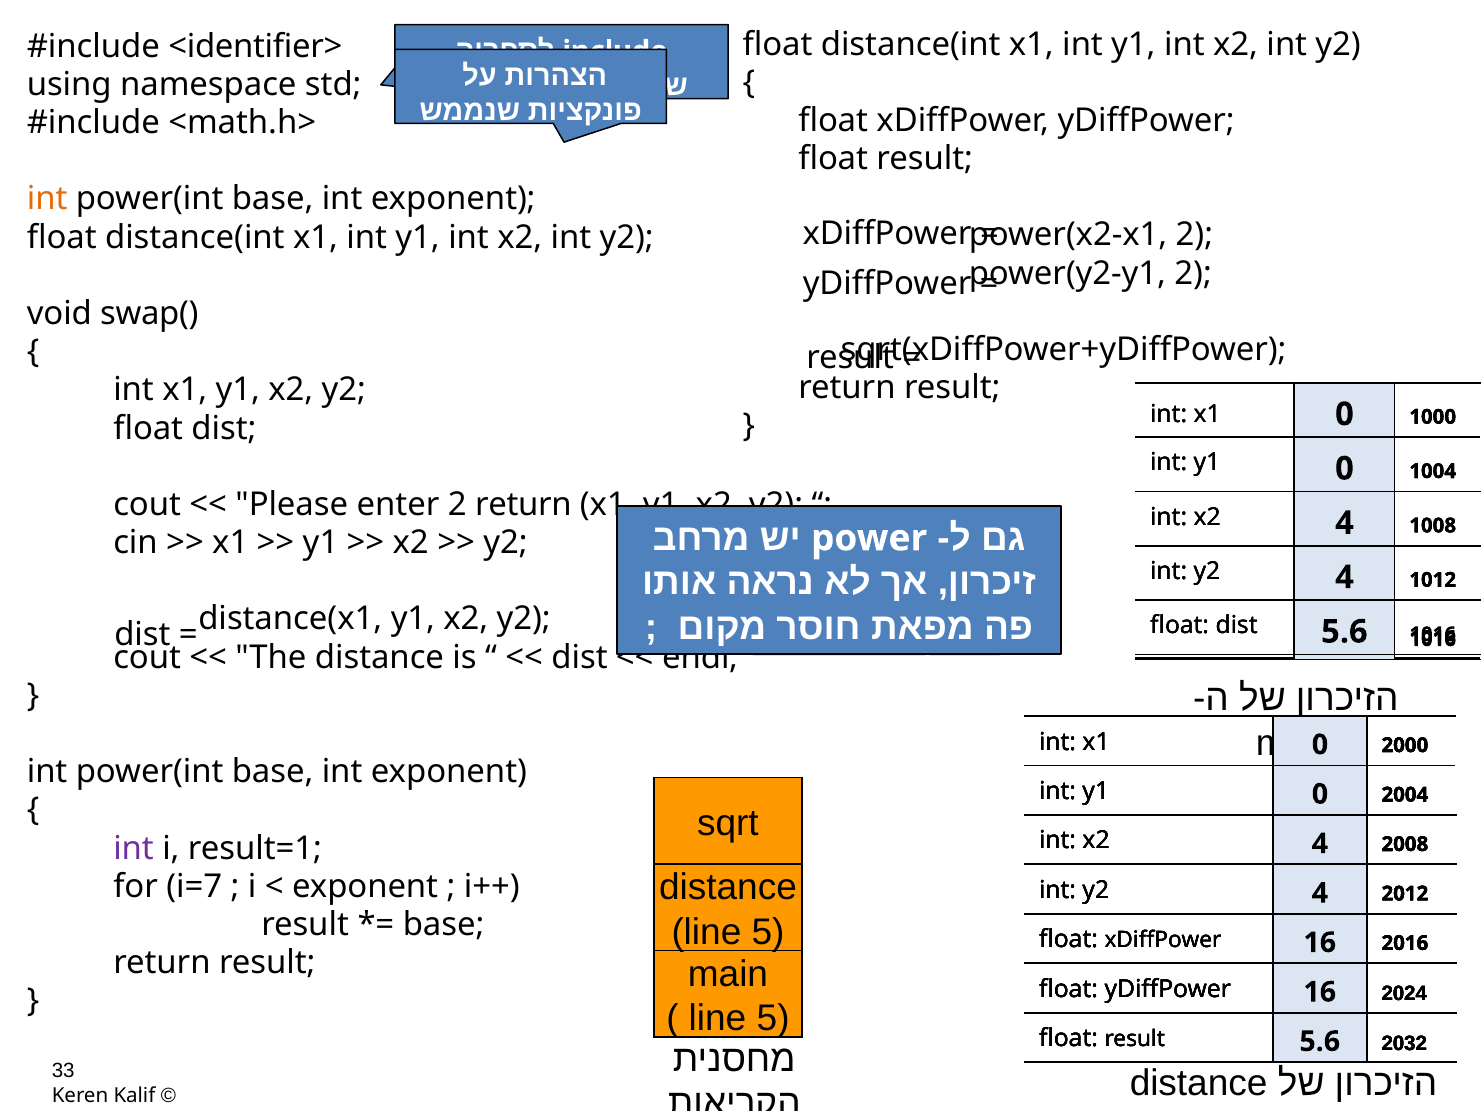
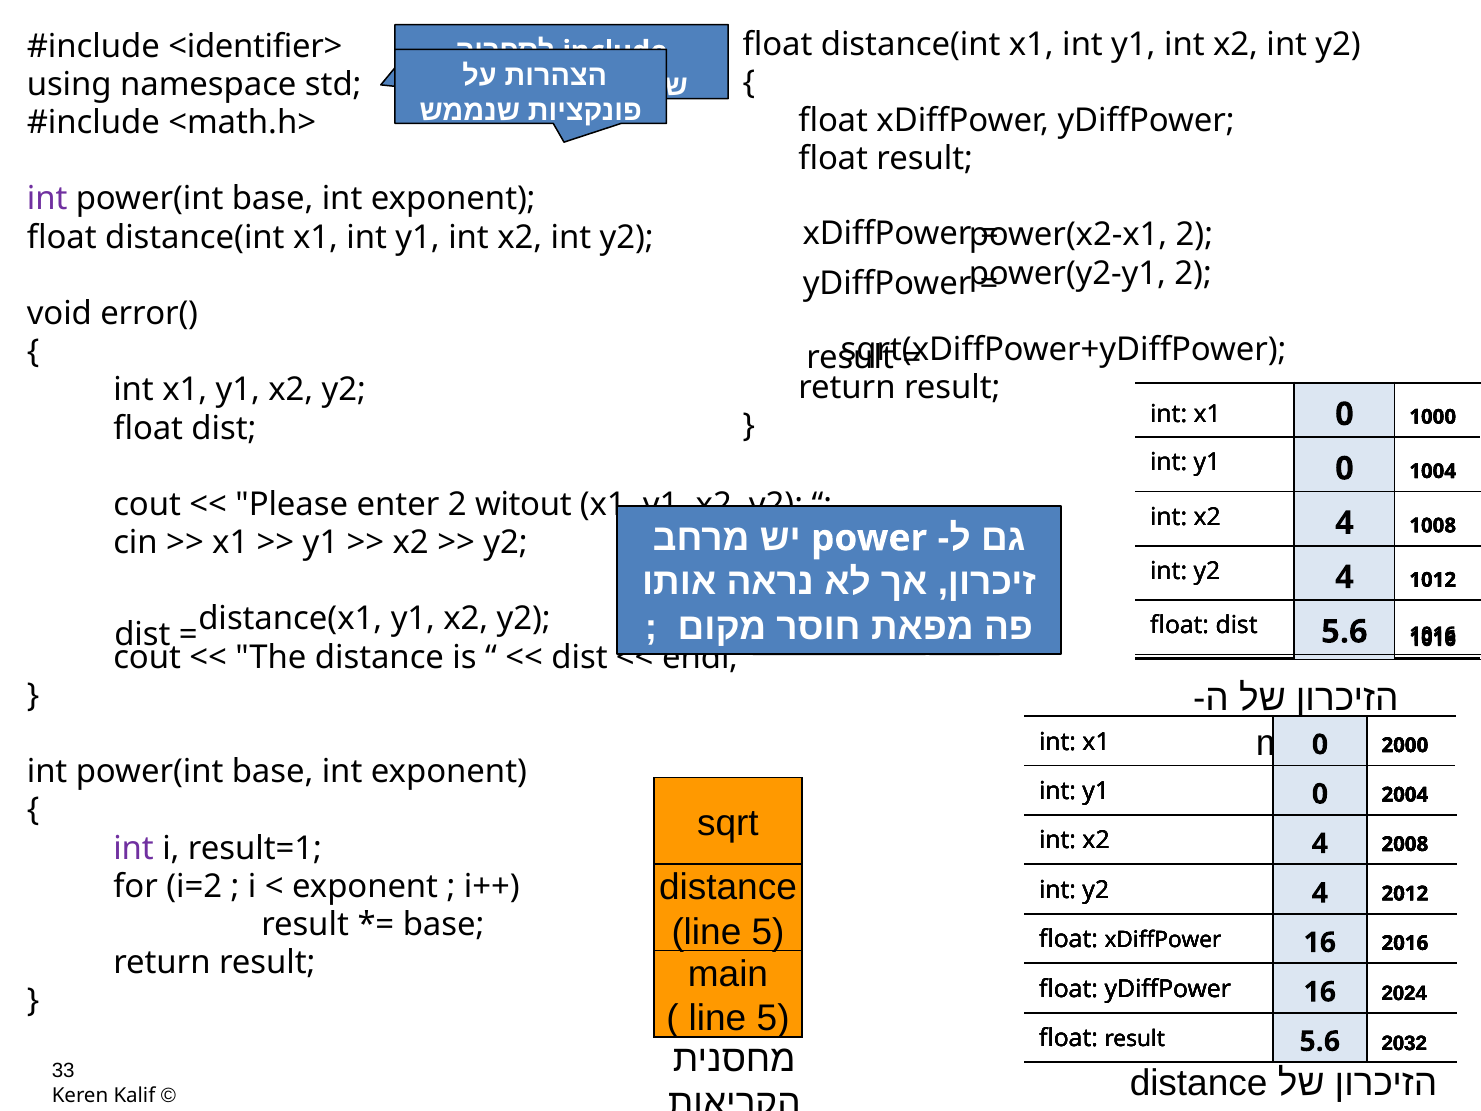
int at (47, 199) colour: orange -> purple
swap(: swap( -> error(
2 return: return -> witout
i=7: i=7 -> i=2
